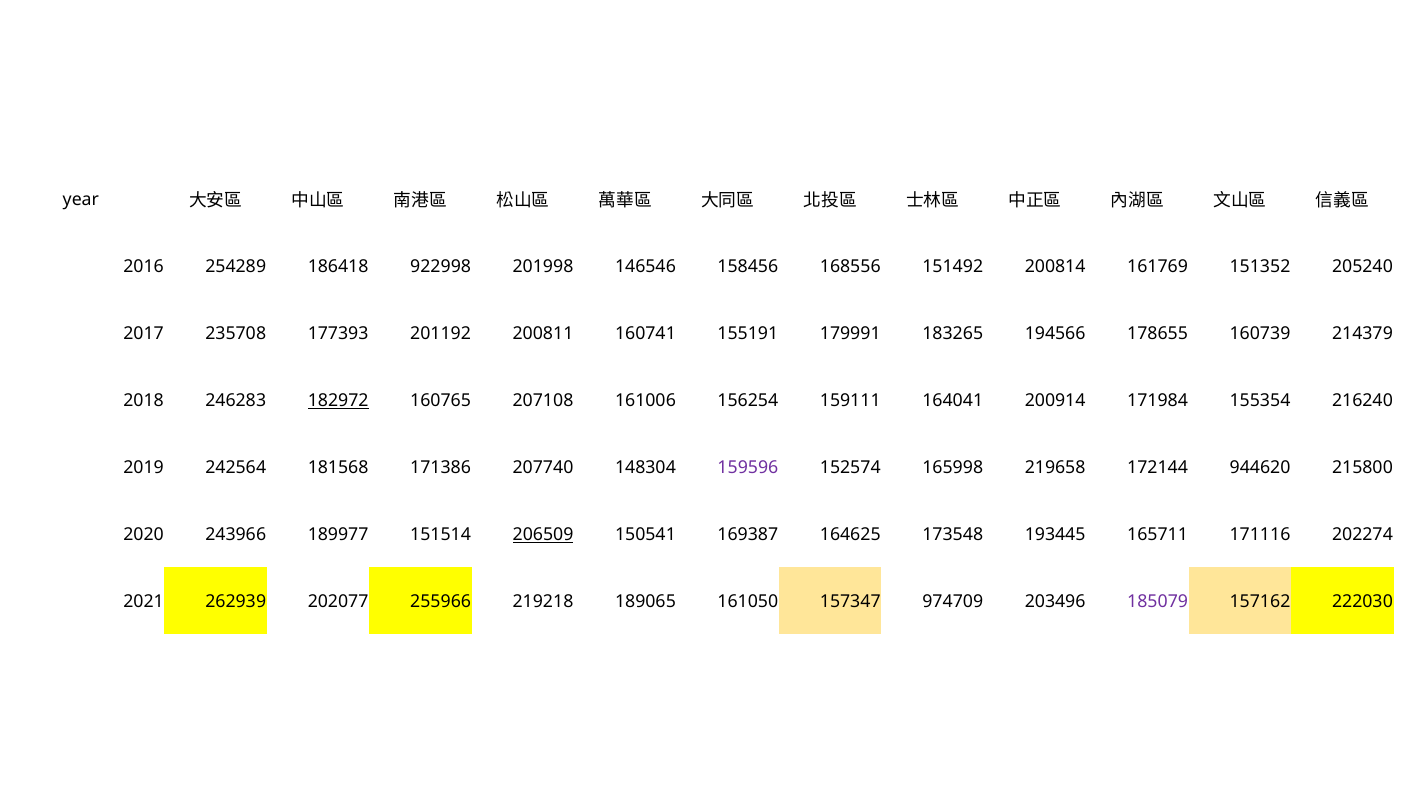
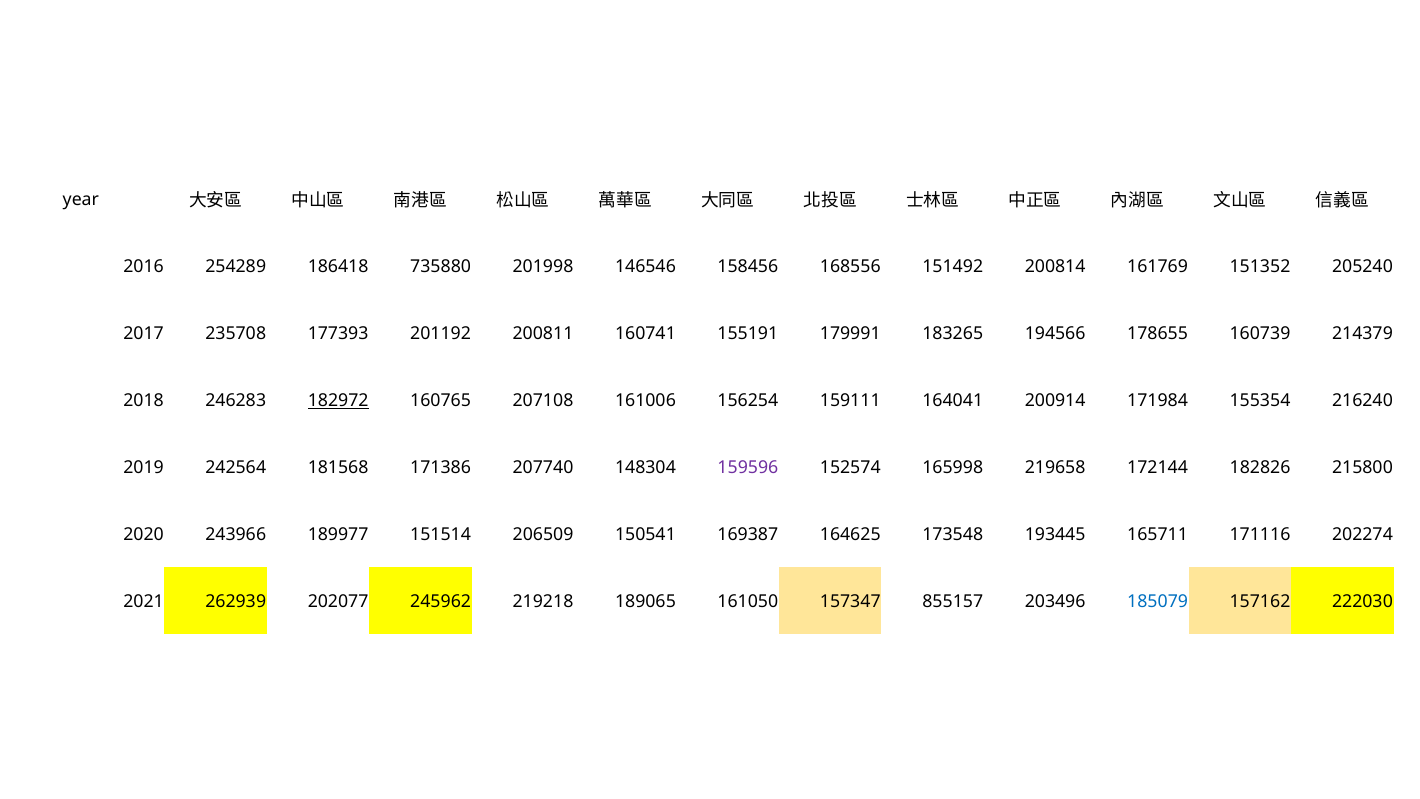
922998: 922998 -> 735880
944620: 944620 -> 182826
206509 underline: present -> none
255966: 255966 -> 245962
974709: 974709 -> 855157
185079 colour: purple -> blue
